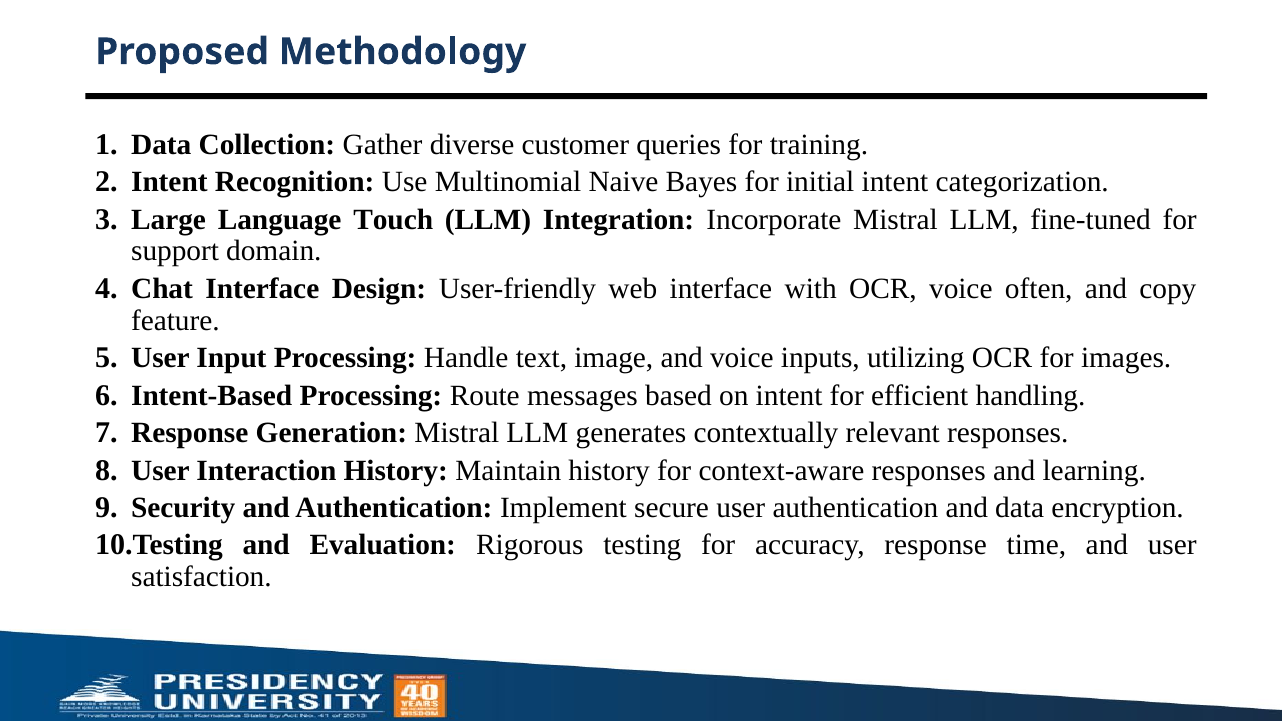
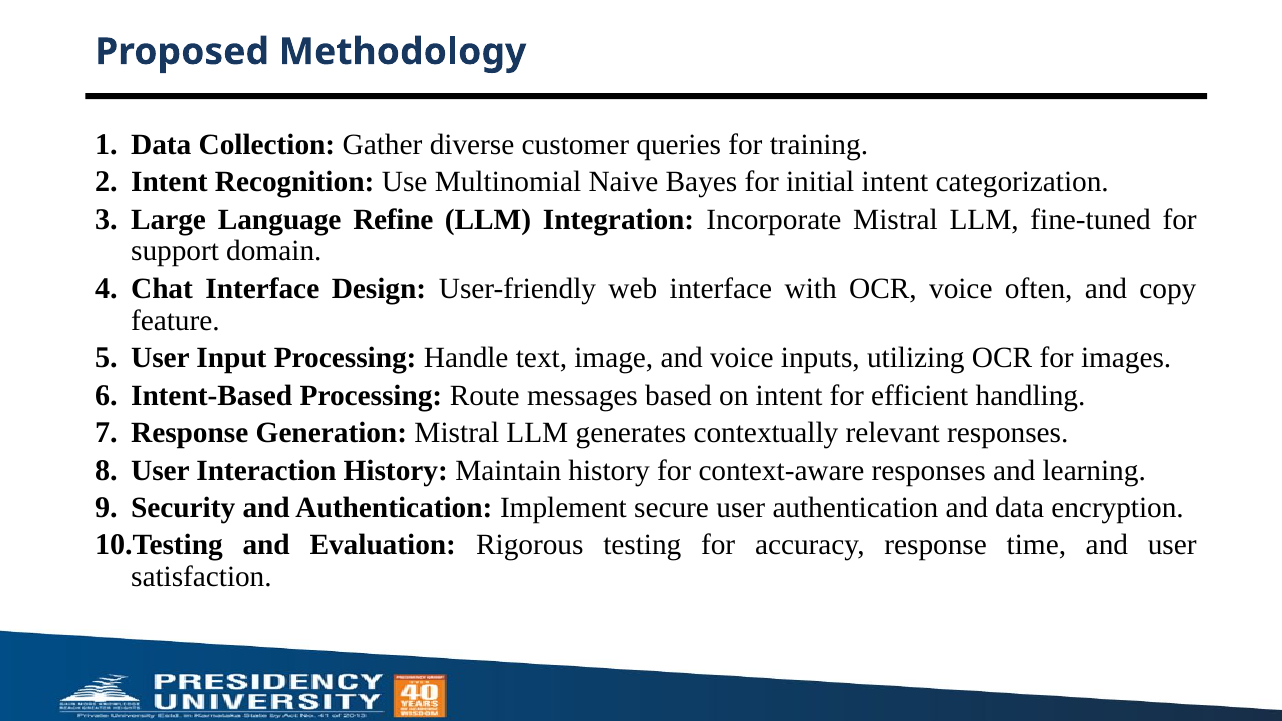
Touch: Touch -> Refine
